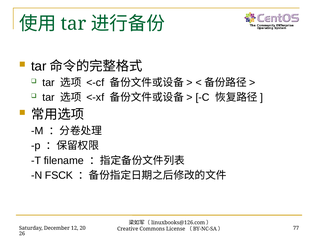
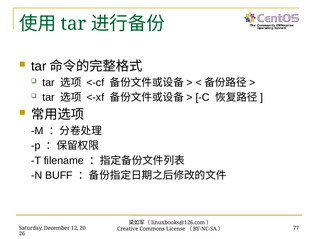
FSCK: FSCK -> BUFF
